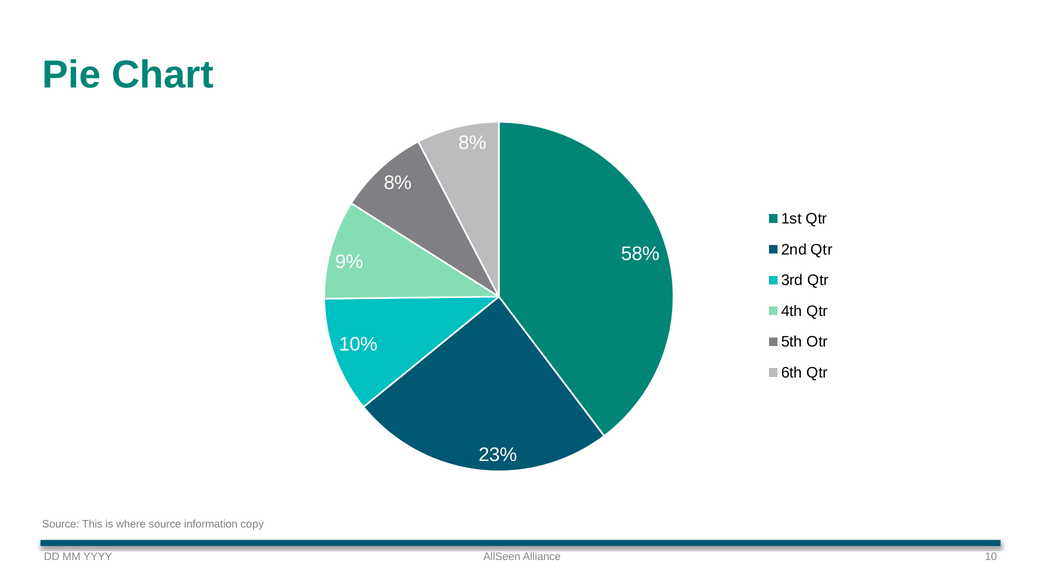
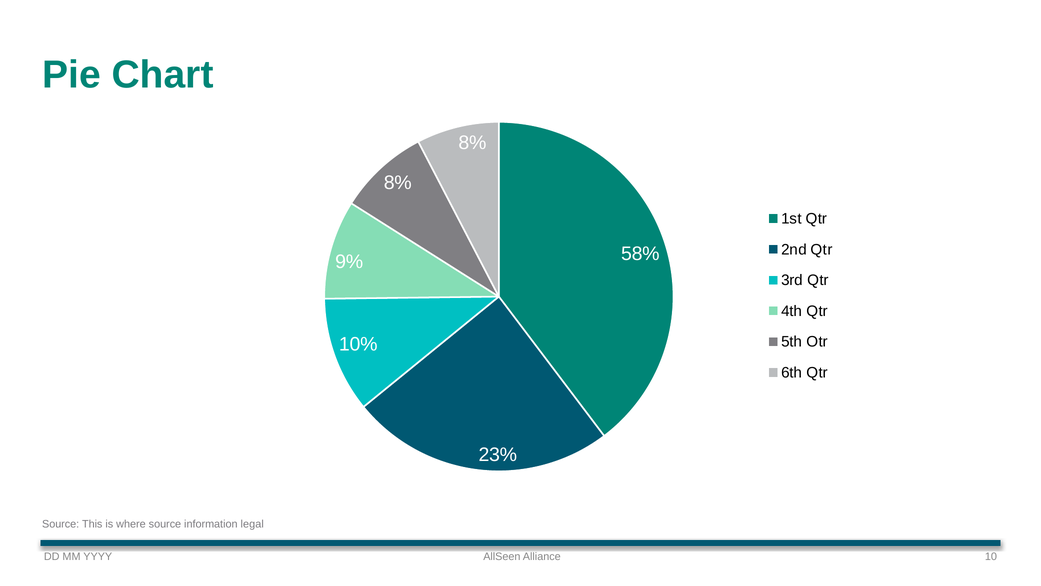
copy: copy -> legal
